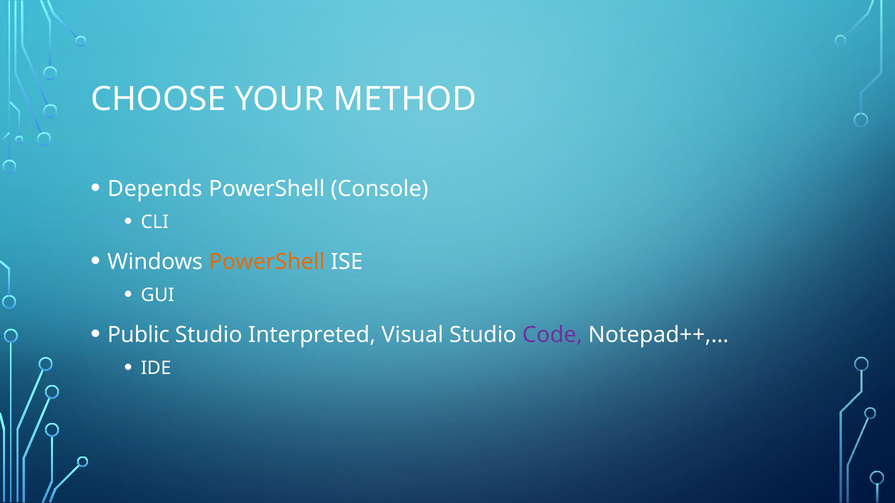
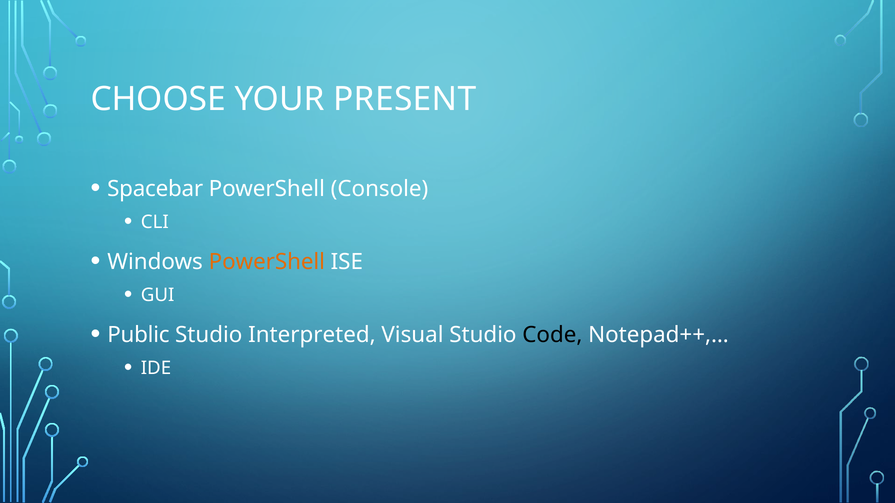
METHOD: METHOD -> PRESENT
Depends: Depends -> Spacebar
Code colour: purple -> black
